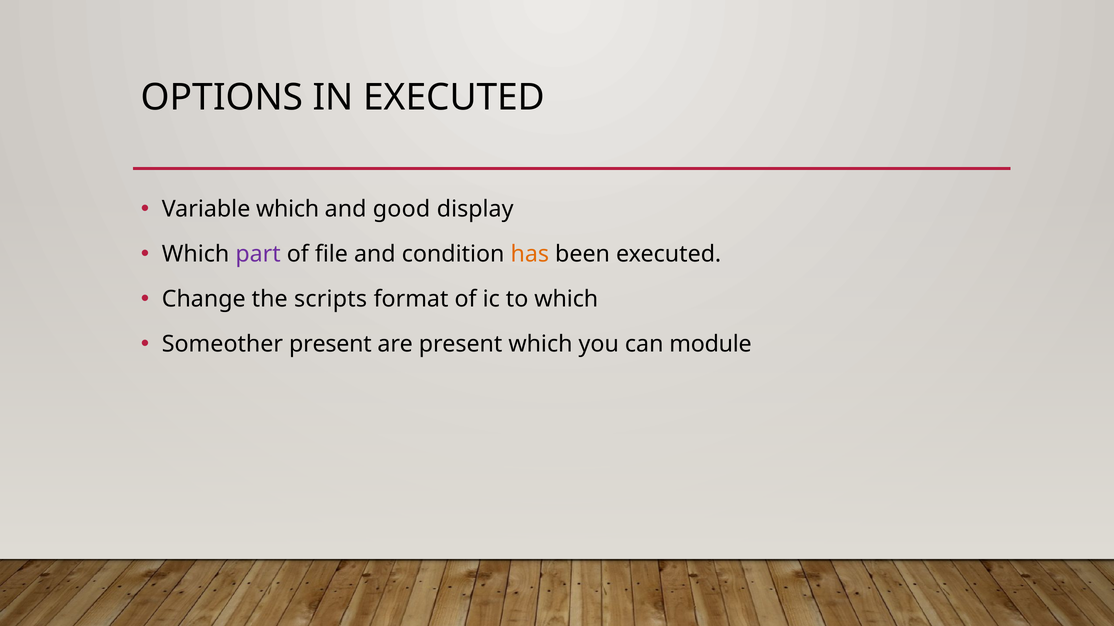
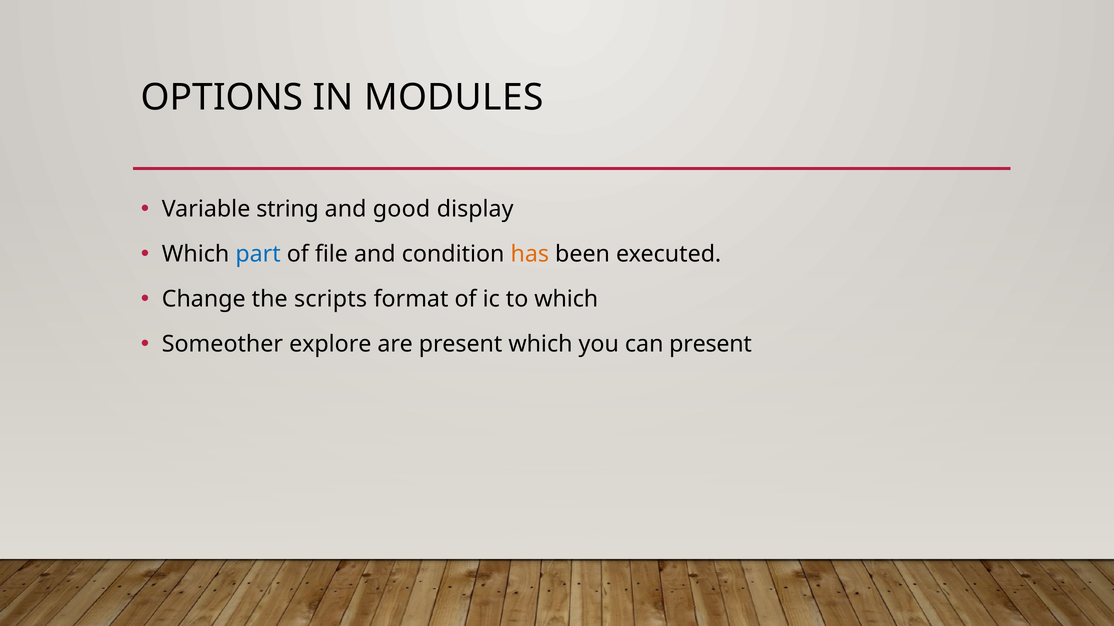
IN EXECUTED: EXECUTED -> MODULES
Variable which: which -> string
part colour: purple -> blue
Someother present: present -> explore
can module: module -> present
